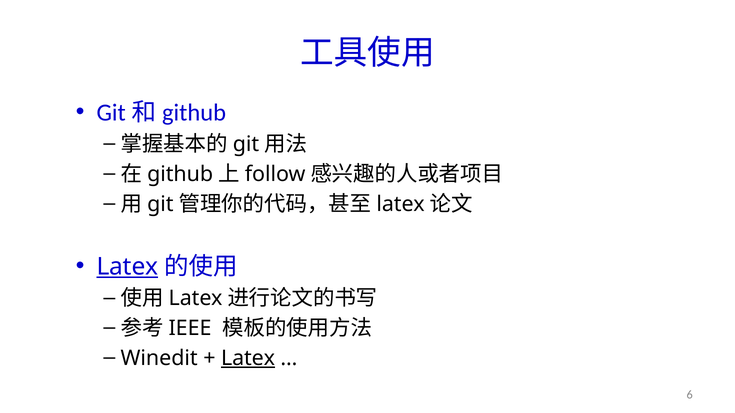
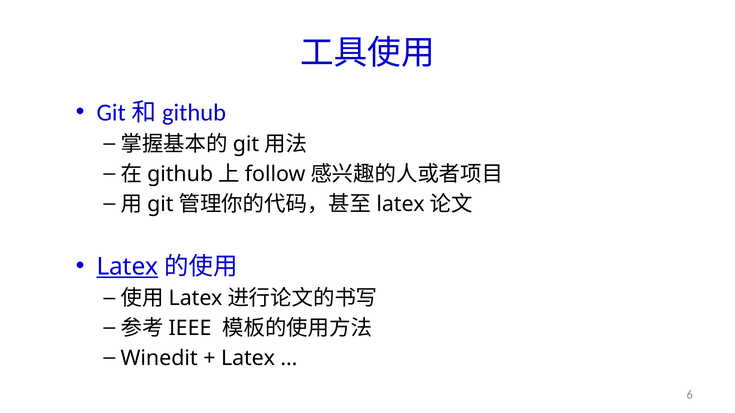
Latex at (248, 358) underline: present -> none
